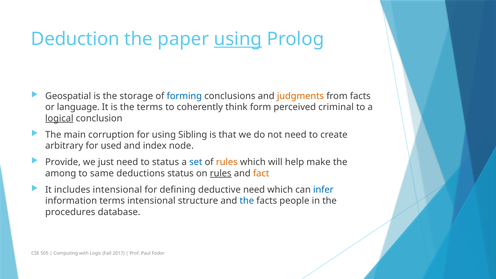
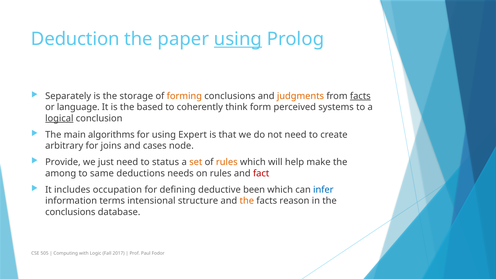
Geospatial: Geospatial -> Separately
forming colour: blue -> orange
facts at (360, 96) underline: none -> present
the terms: terms -> based
criminal: criminal -> systems
corruption: corruption -> algorithms
Sibling: Sibling -> Expert
used: used -> joins
index: index -> cases
set colour: blue -> orange
deductions status: status -> needs
rules at (221, 173) underline: present -> none
fact colour: orange -> red
includes intensional: intensional -> occupation
deductive need: need -> been
the at (247, 201) colour: blue -> orange
people: people -> reason
procedures at (70, 212): procedures -> conclusions
